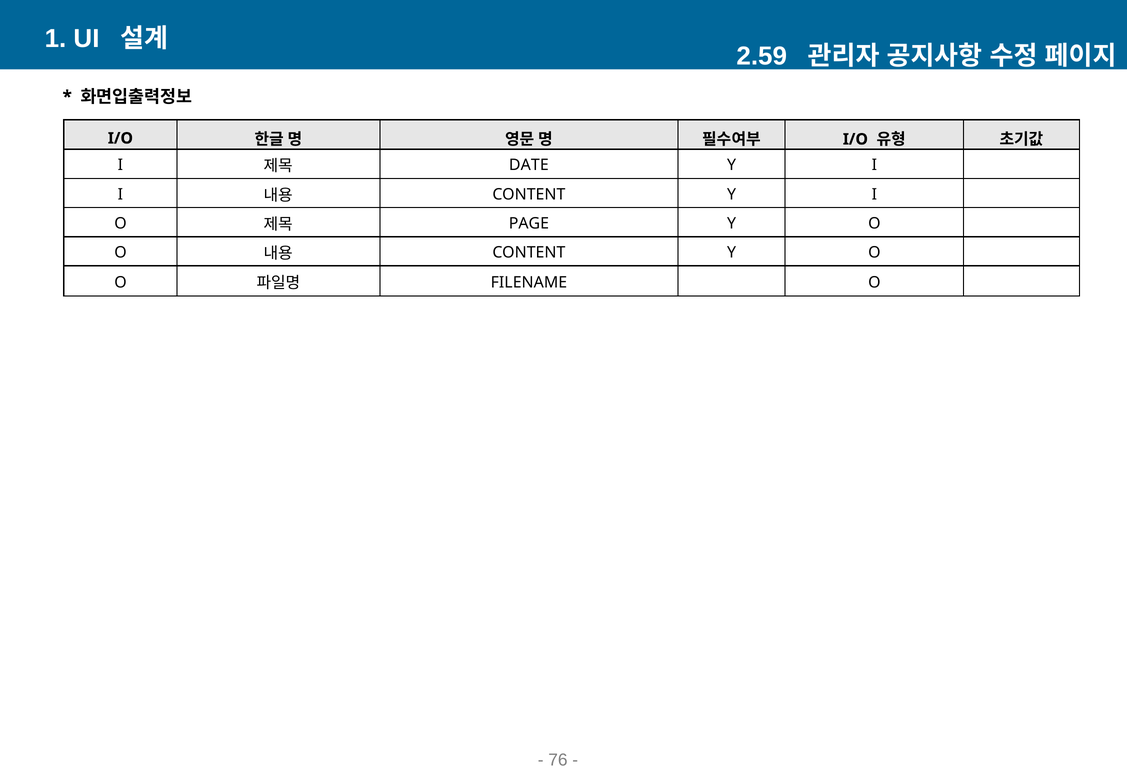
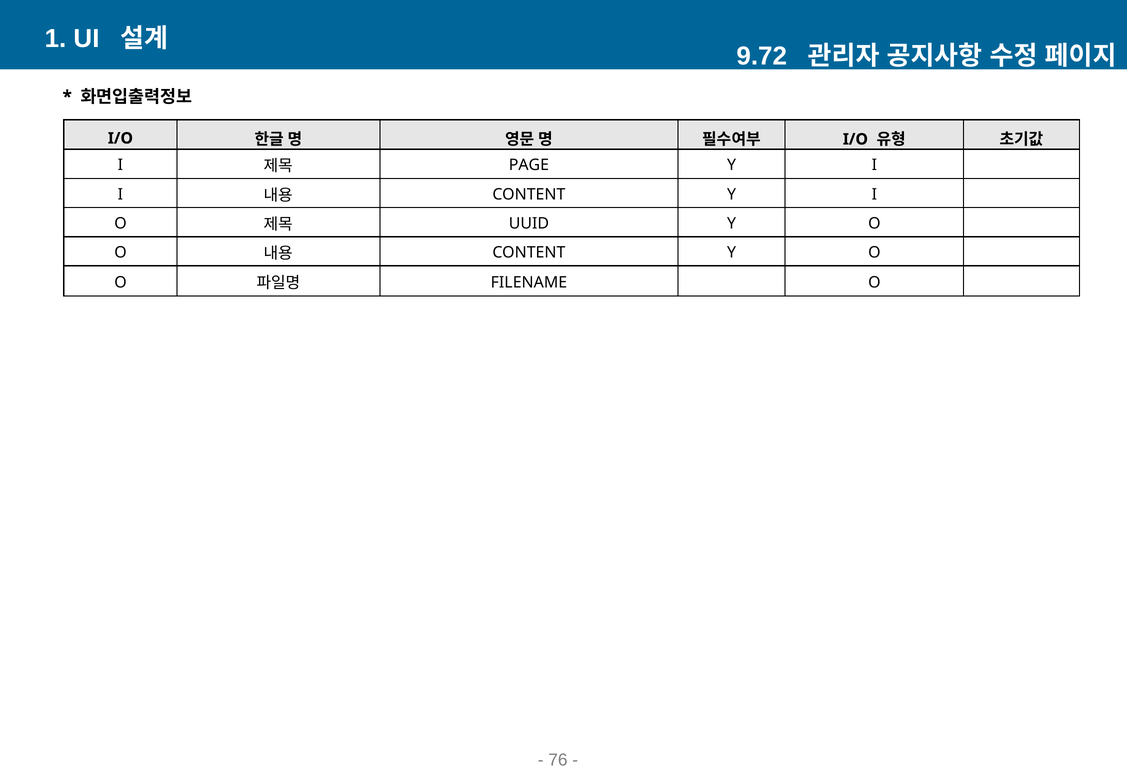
2.59: 2.59 -> 9.72
DATE: DATE -> PAGE
PAGE: PAGE -> UUID
